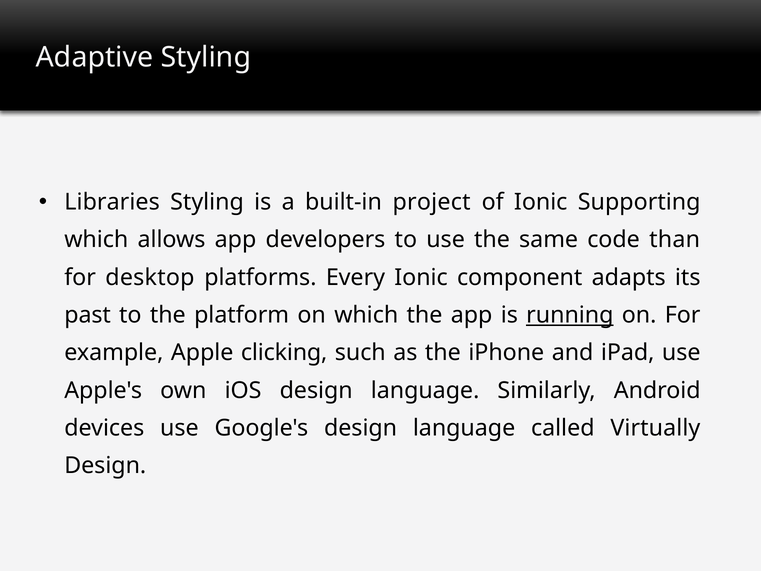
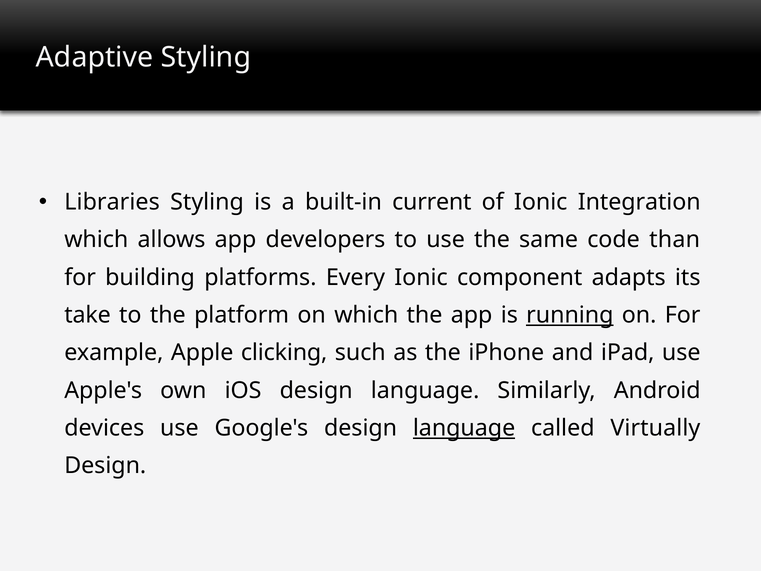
project: project -> current
Supporting: Supporting -> Integration
desktop: desktop -> building
past: past -> take
language at (464, 428) underline: none -> present
